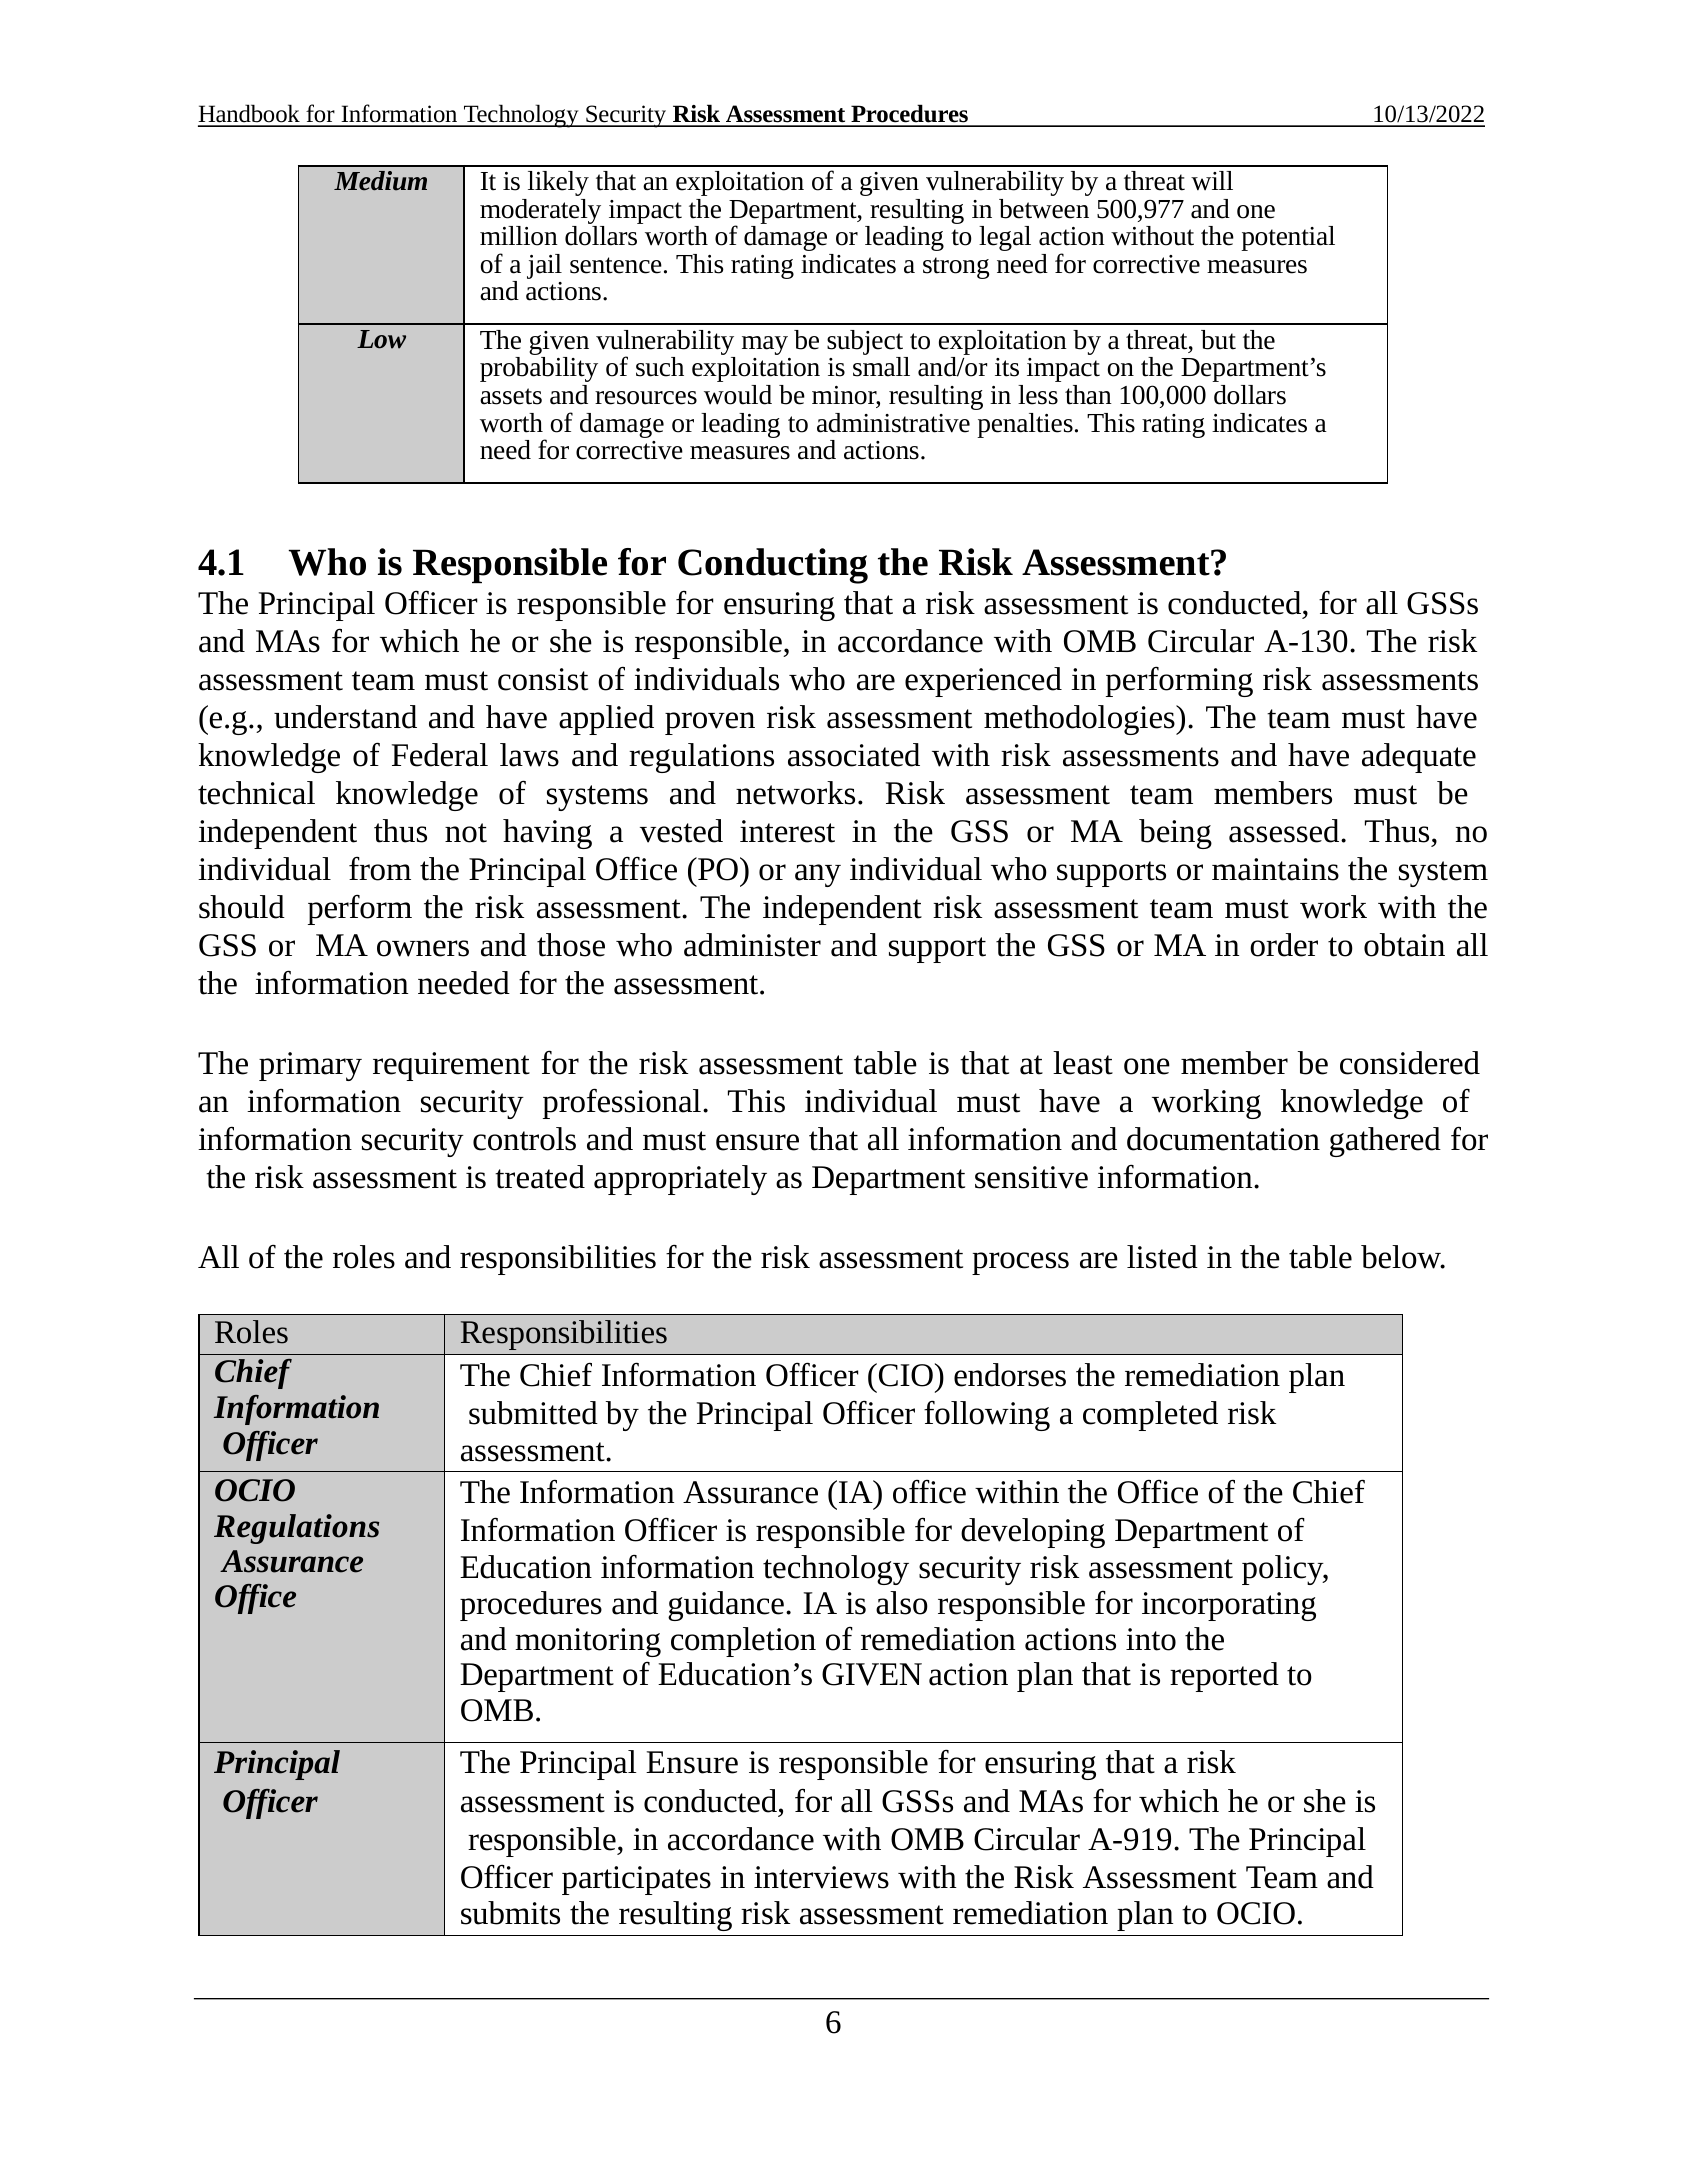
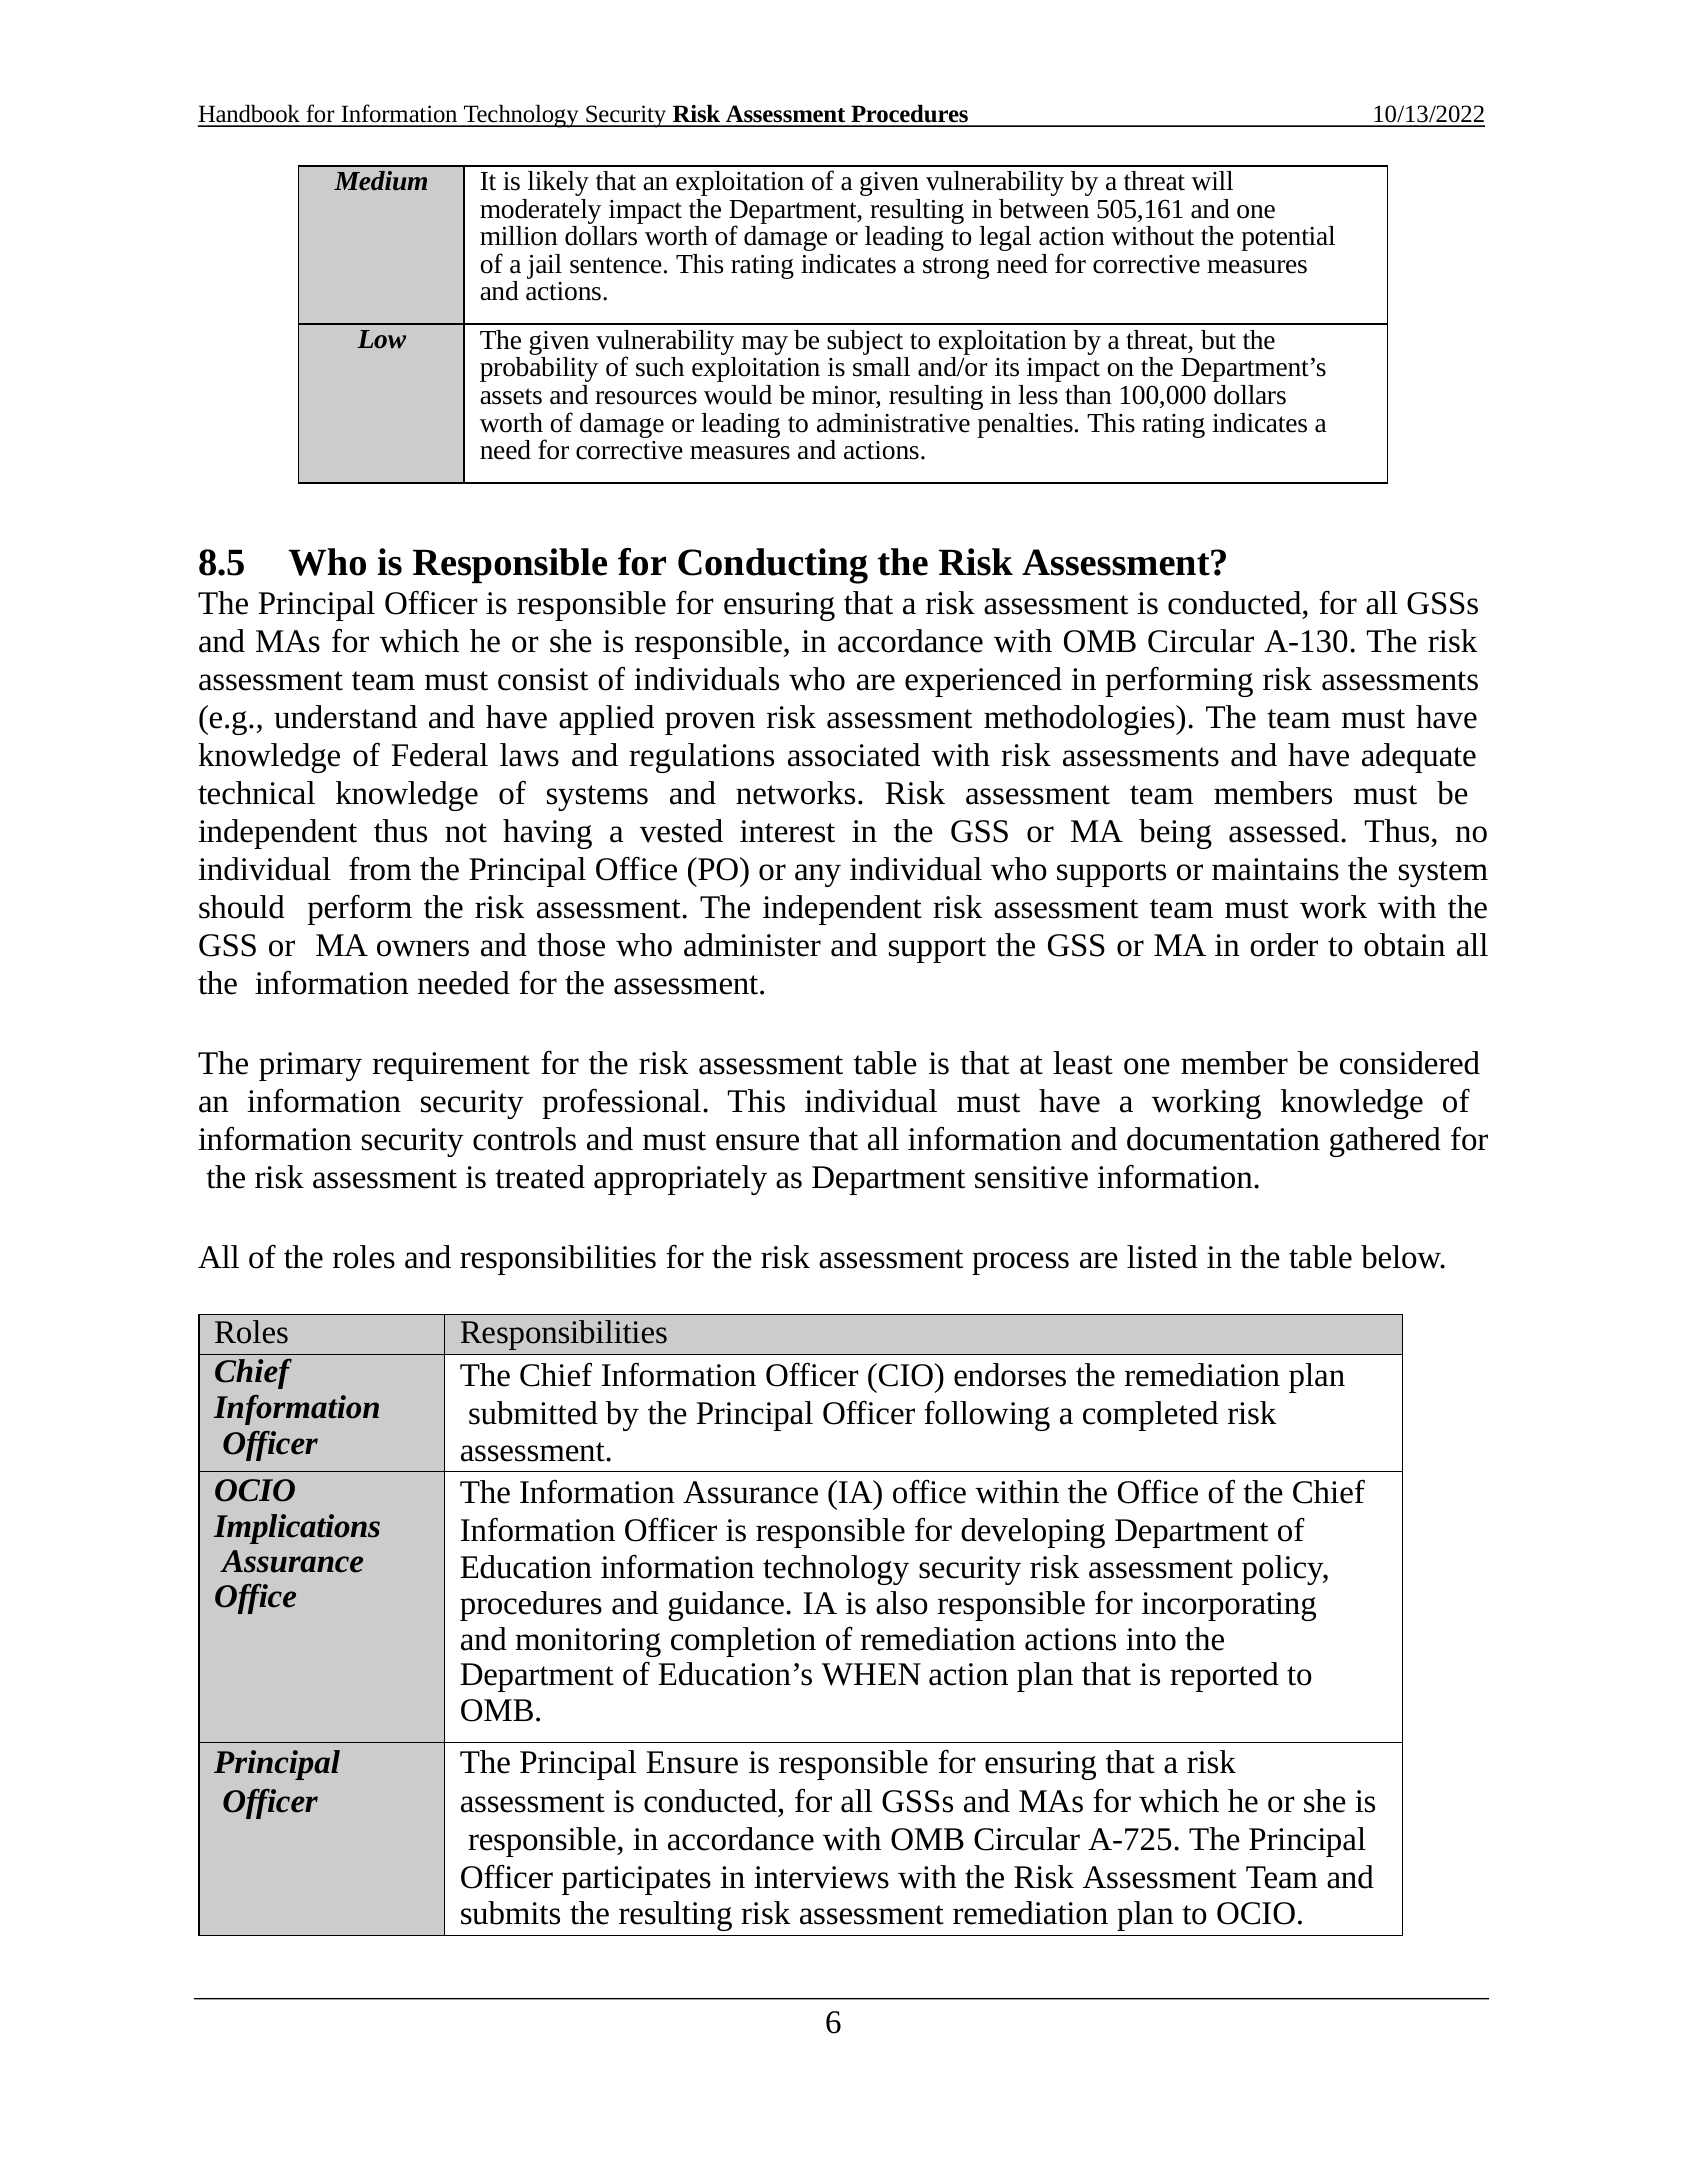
500,977: 500,977 -> 505,161
4.1: 4.1 -> 8.5
Regulations at (297, 1526): Regulations -> Implications
Education’s GIVEN: GIVEN -> WHEN
A-919: A-919 -> A-725
